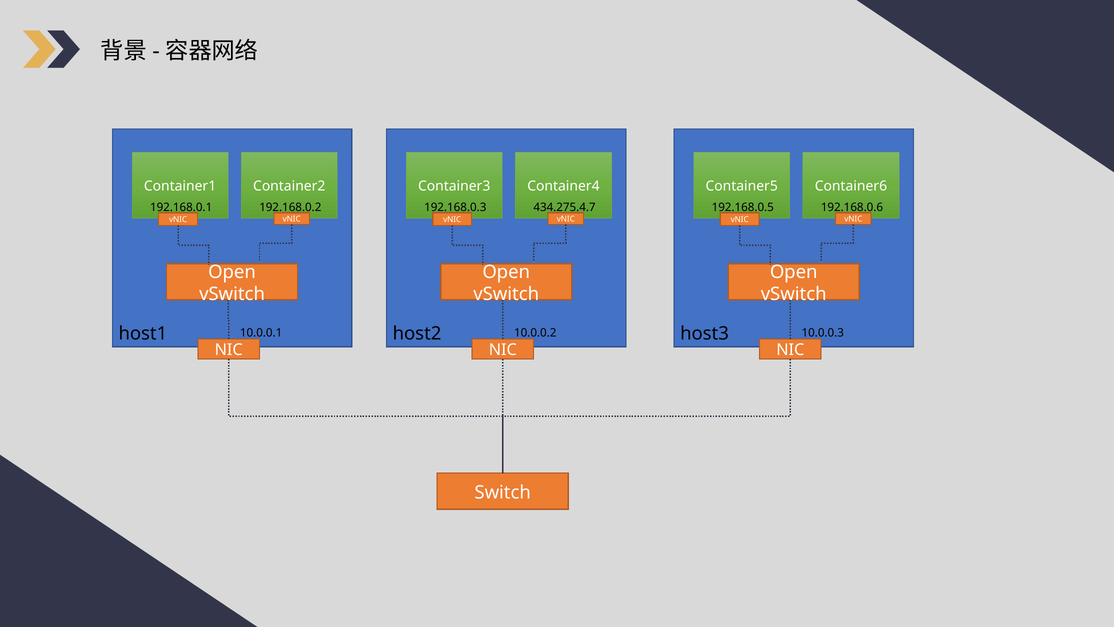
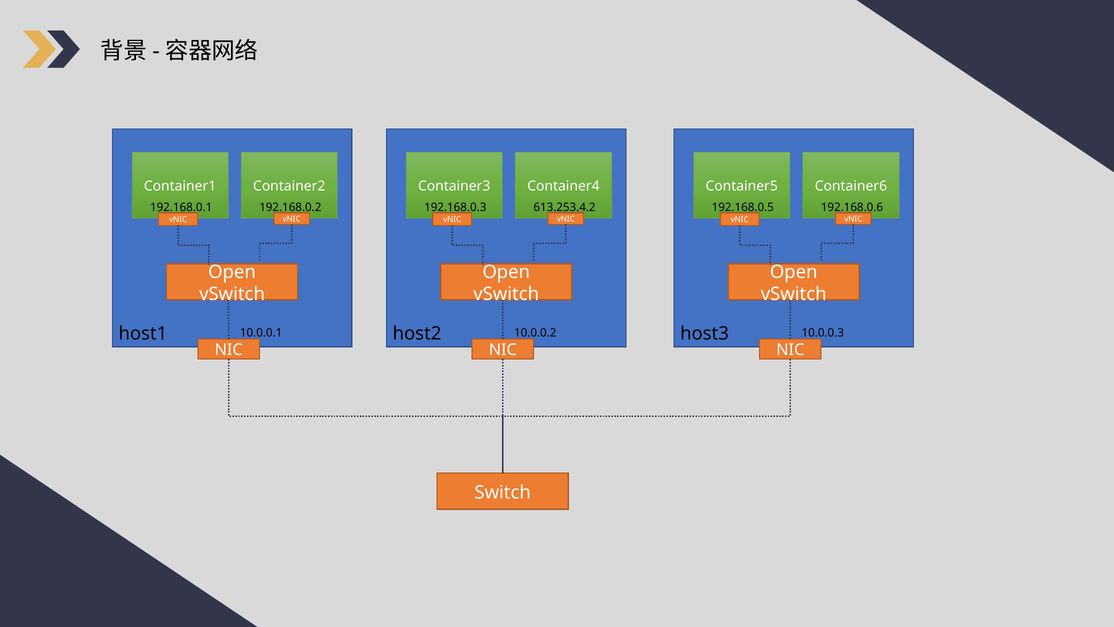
434.275.4.7: 434.275.4.7 -> 613.253.4.2
